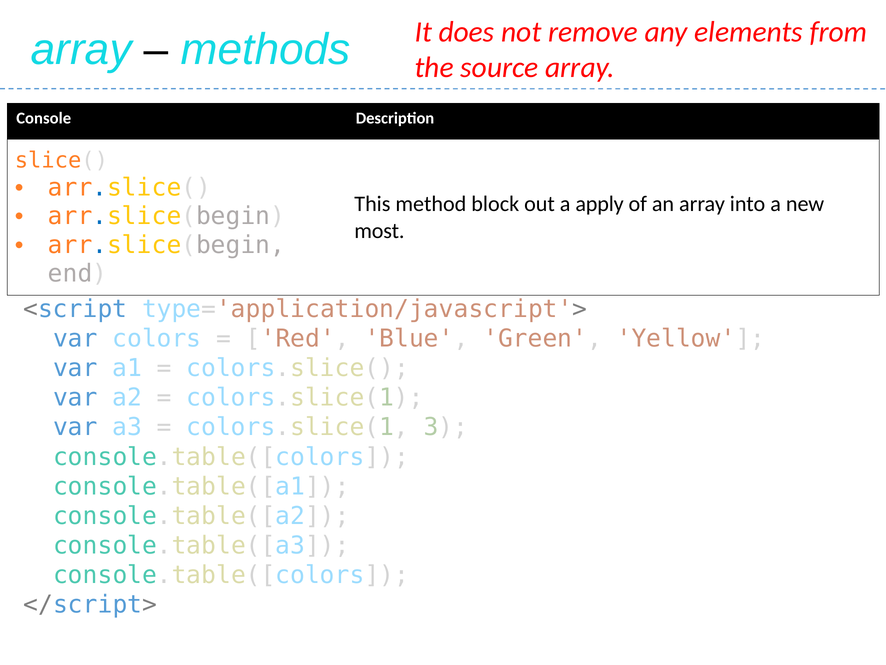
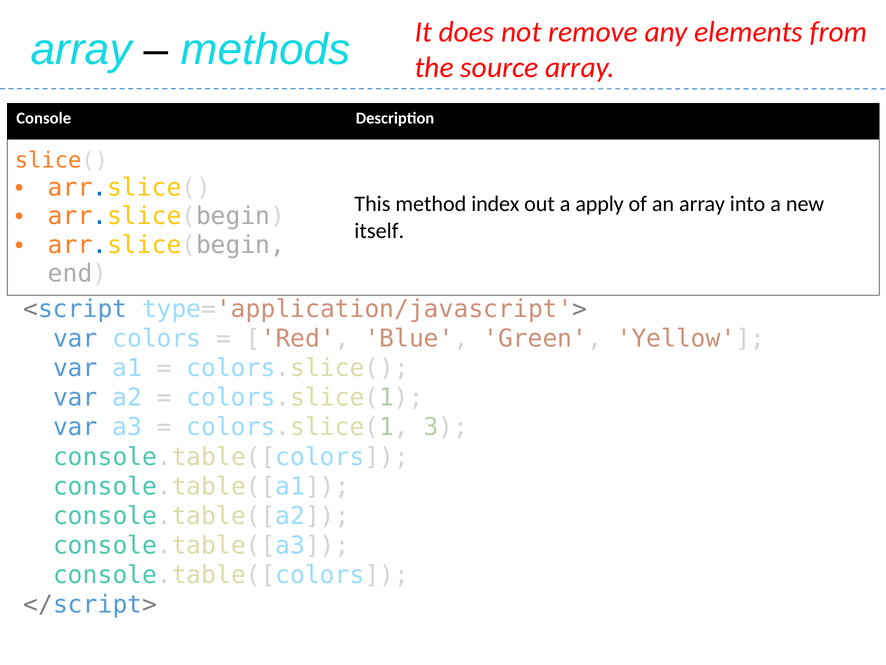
block: block -> index
most: most -> itself
